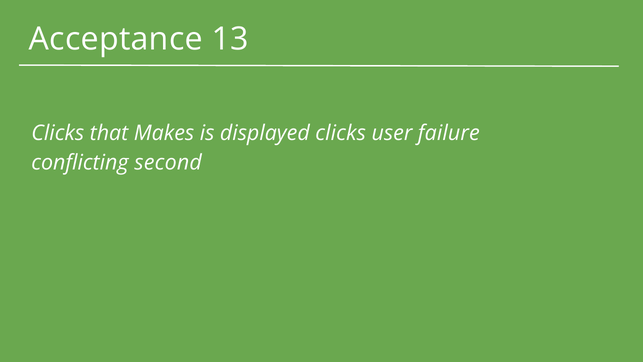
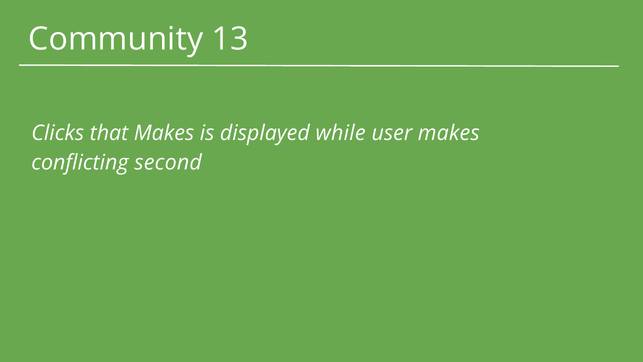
Acceptance: Acceptance -> Community
displayed clicks: clicks -> while
user failure: failure -> makes
